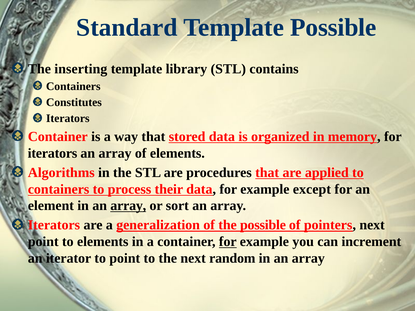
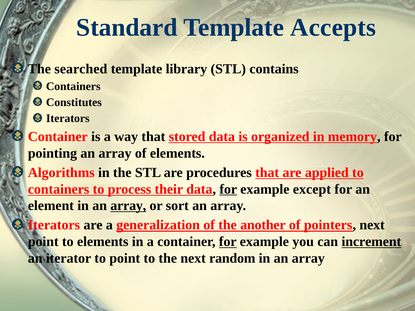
Template Possible: Possible -> Accepts
inserting: inserting -> searched
iterators at (53, 153): iterators -> pointing
for at (228, 189) underline: none -> present
the possible: possible -> another
increment underline: none -> present
